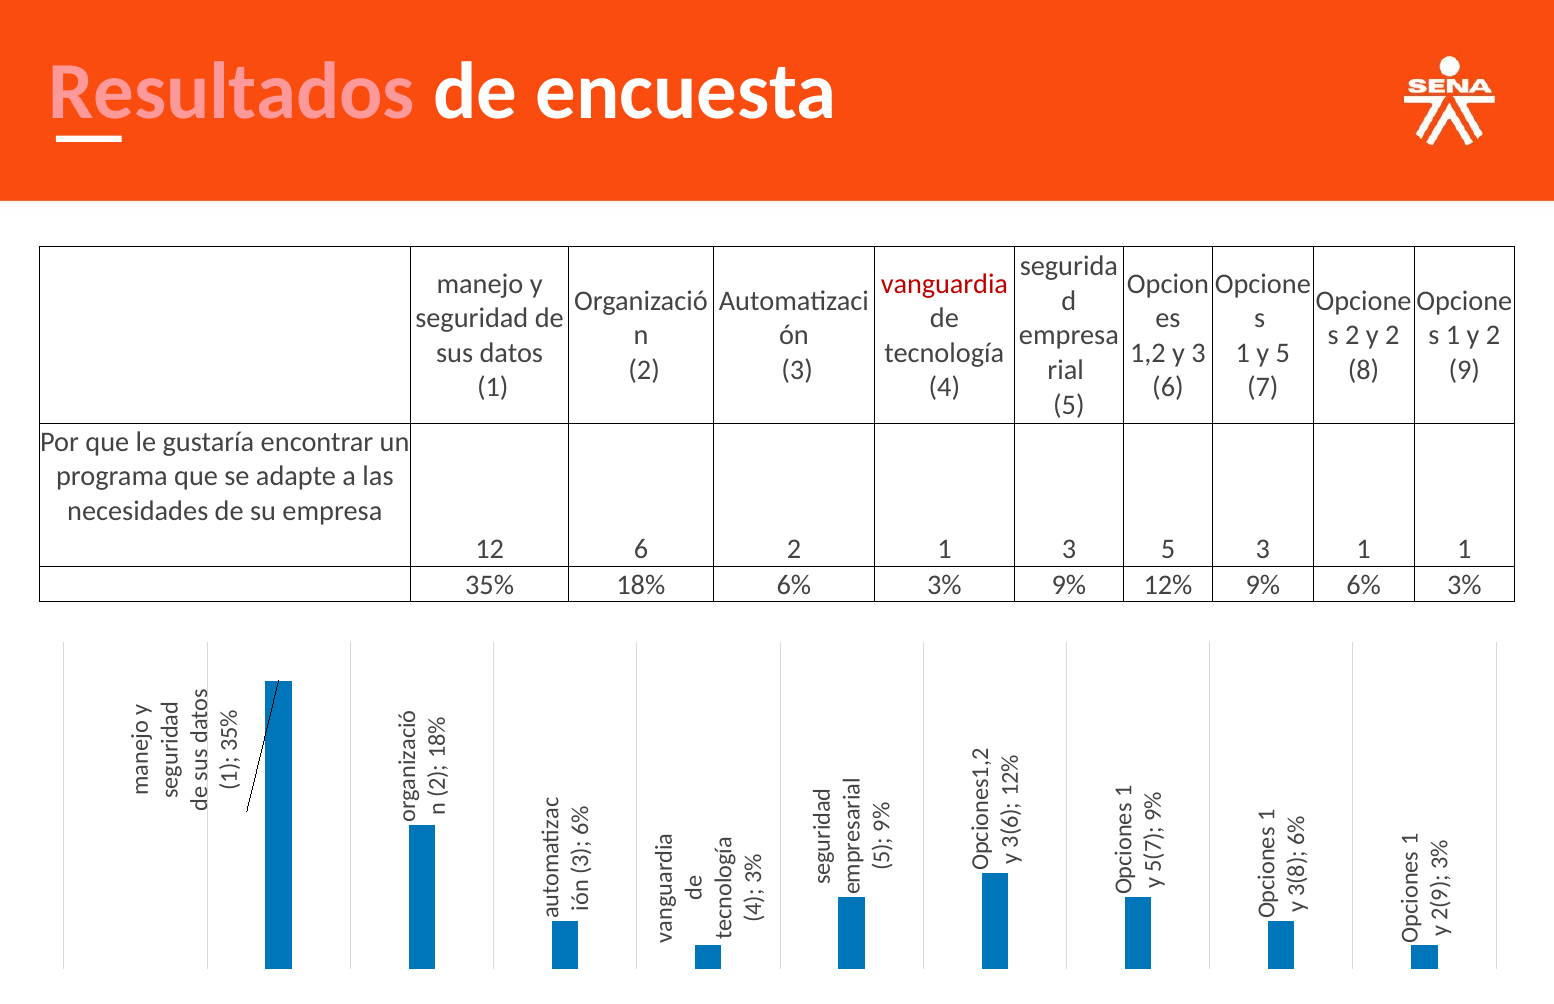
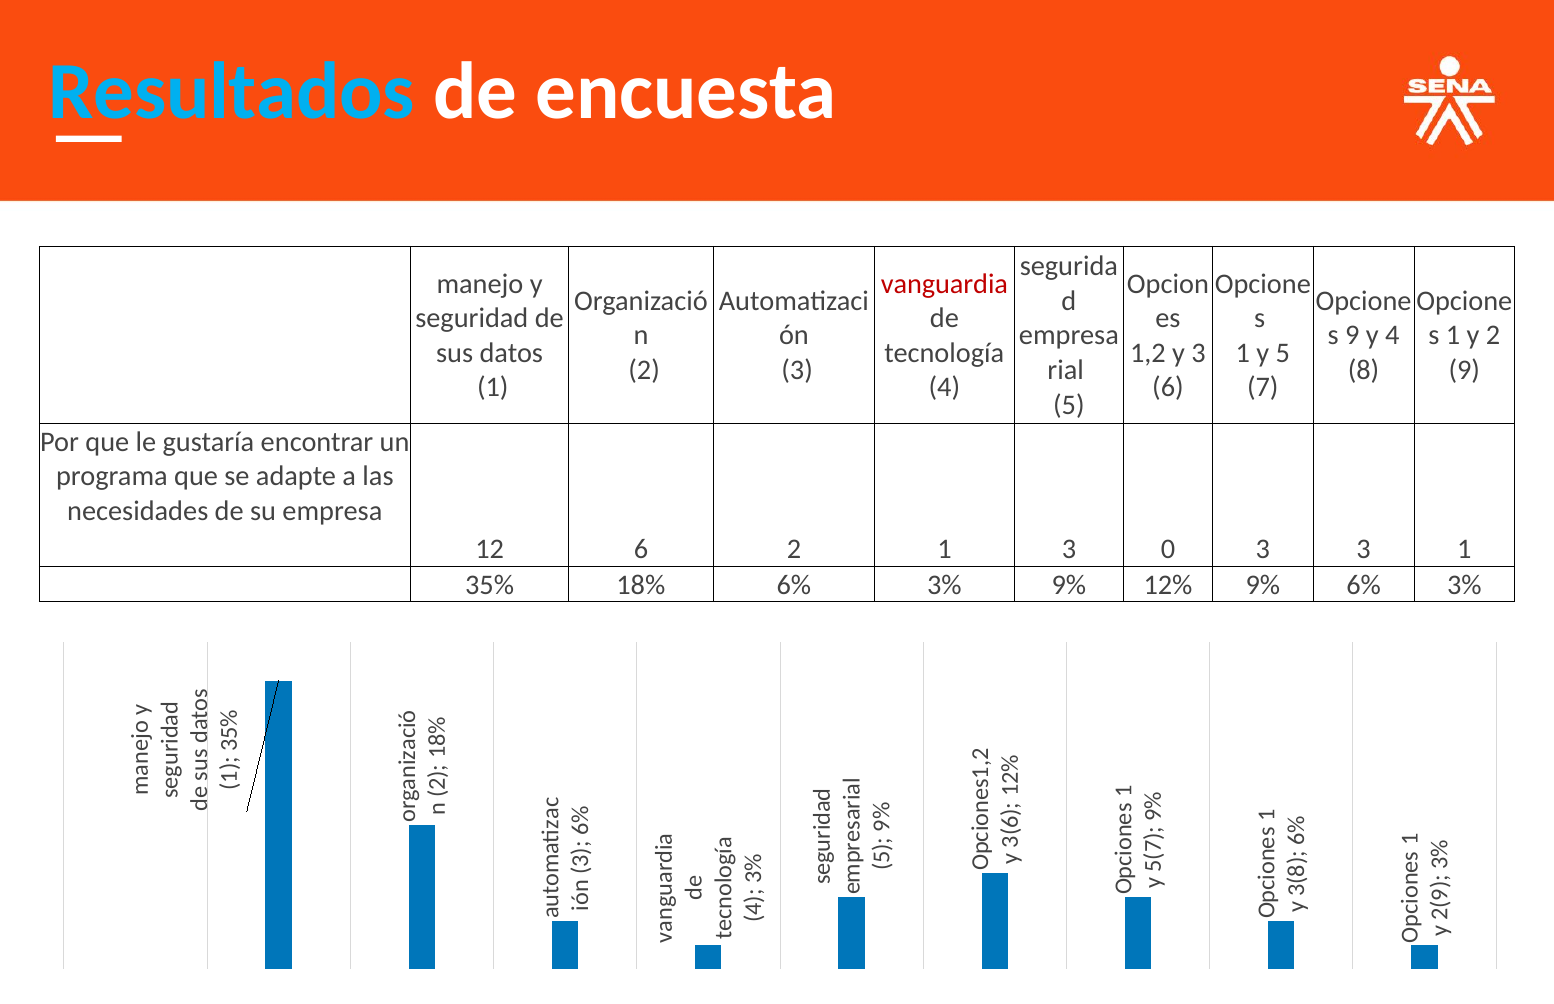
Resultados colour: pink -> light blue
2 at (1352, 335): 2 -> 9
2 at (1392, 335): 2 -> 4
1 3 5: 5 -> 0
3 1: 1 -> 3
